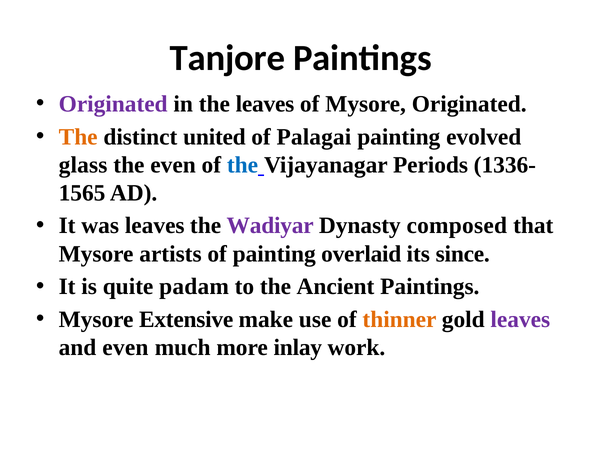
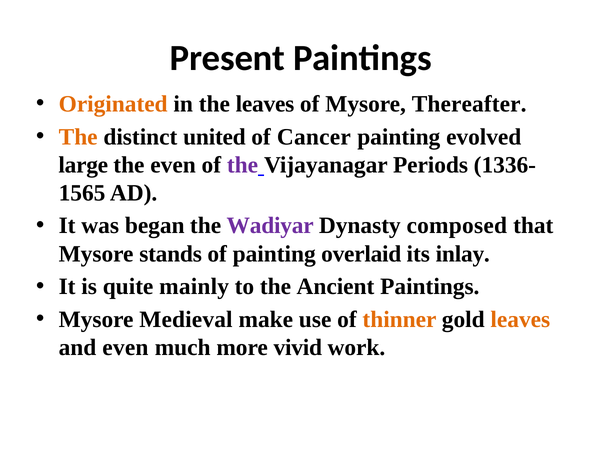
Tanjore: Tanjore -> Present
Originated at (113, 104) colour: purple -> orange
Mysore Originated: Originated -> Thereafter
Palagai: Palagai -> Cancer
glass: glass -> large
the at (242, 165) colour: blue -> purple
was leaves: leaves -> began
artists: artists -> stands
since: since -> inlay
padam: padam -> mainly
Extensive: Extensive -> Medieval
leaves at (520, 319) colour: purple -> orange
inlay: inlay -> vivid
